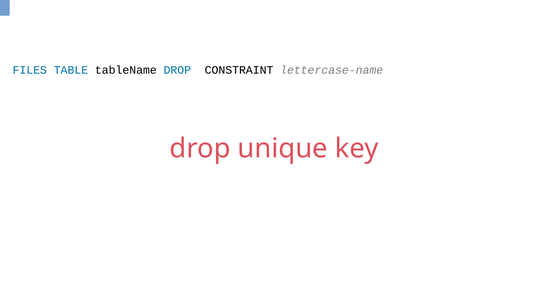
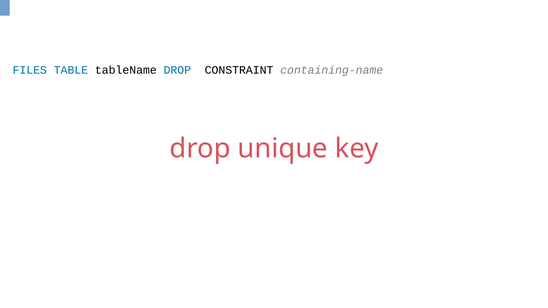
lettercase-name: lettercase-name -> containing-name
